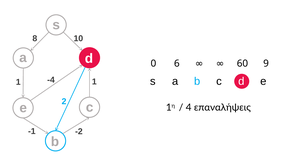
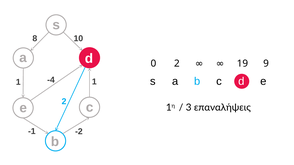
0 6: 6 -> 2
60: 60 -> 19
4: 4 -> 3
